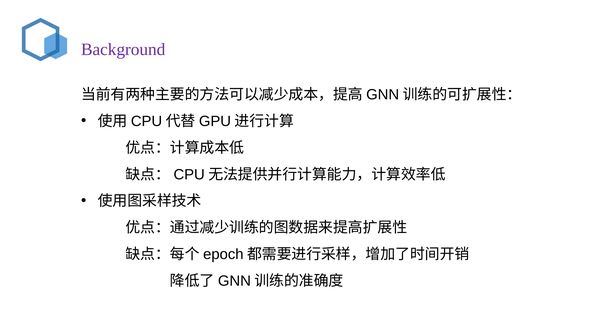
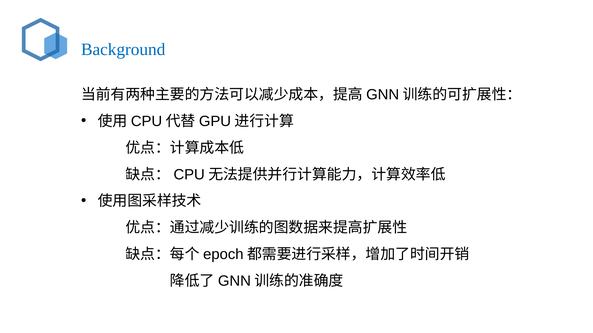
Background colour: purple -> blue
